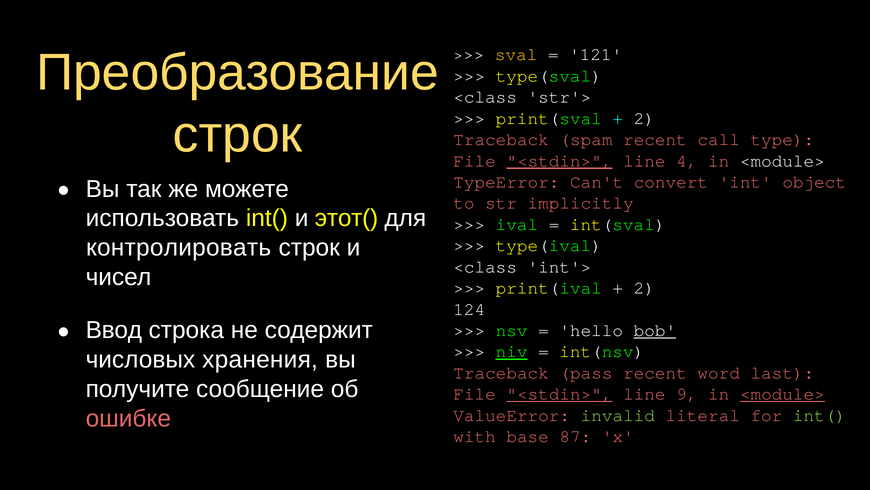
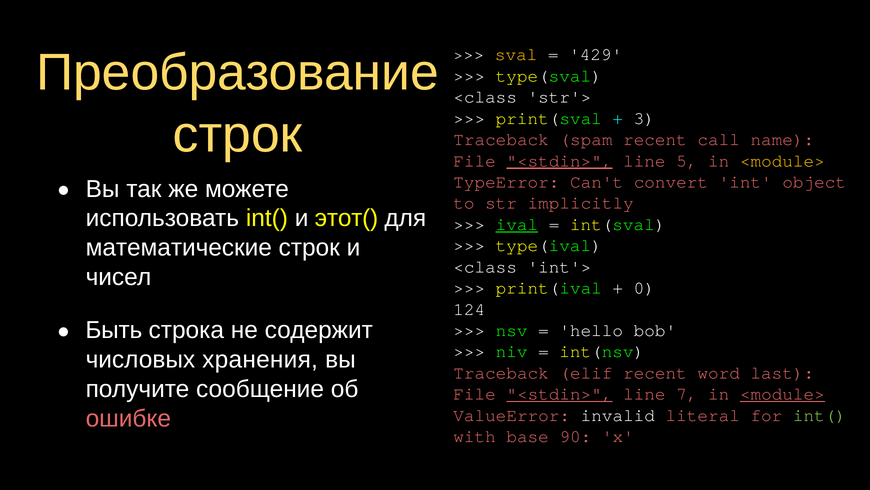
121: 121 -> 429
2 at (644, 118): 2 -> 3
type: type -> name
4: 4 -> 5
<module> at (782, 160) colour: white -> yellow
ival underline: none -> present
контролировать: контролировать -> математические
2 at (644, 288): 2 -> 0
Ввод: Ввод -> Быть
bob underline: present -> none
niv underline: present -> none
pass: pass -> elif
9: 9 -> 7
invalid colour: light green -> white
87: 87 -> 90
